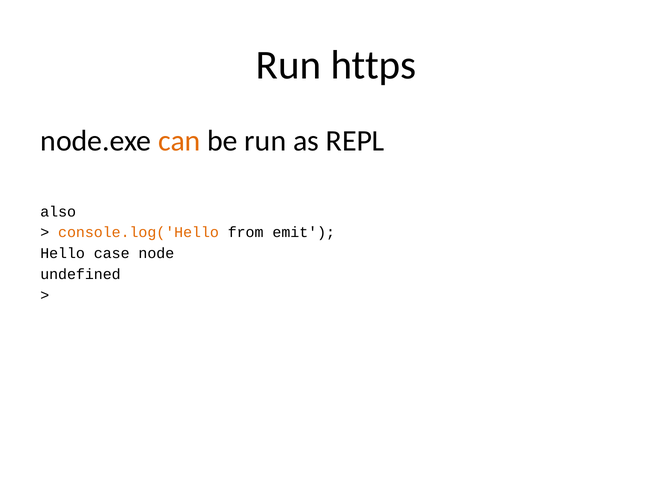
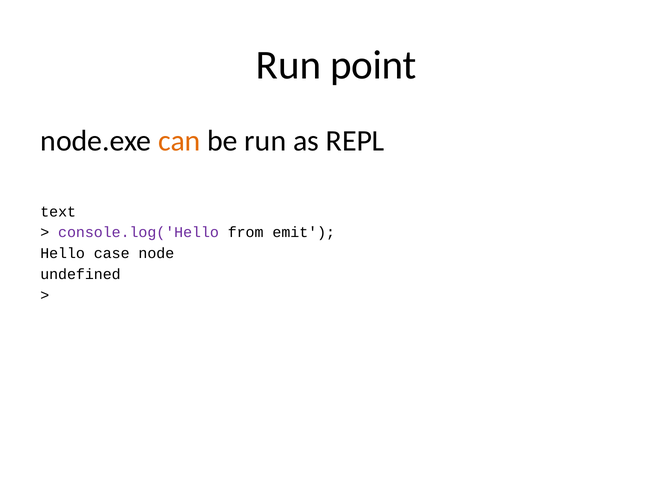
https: https -> point
also: also -> text
console.log('Hello colour: orange -> purple
